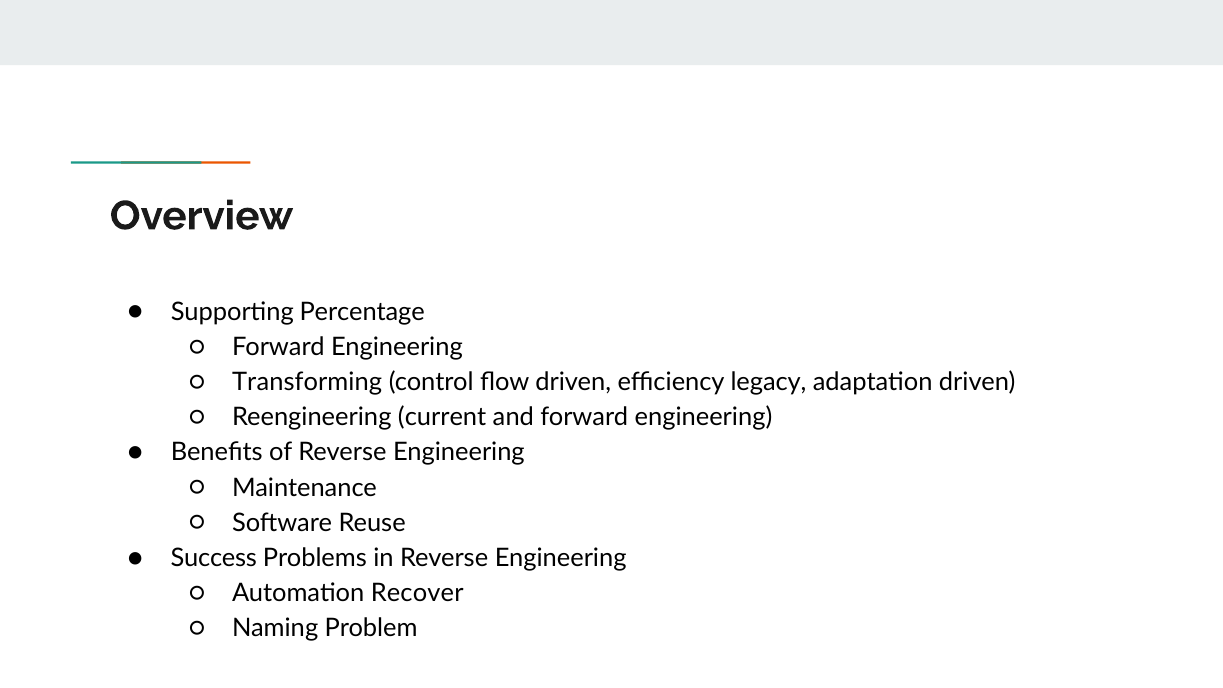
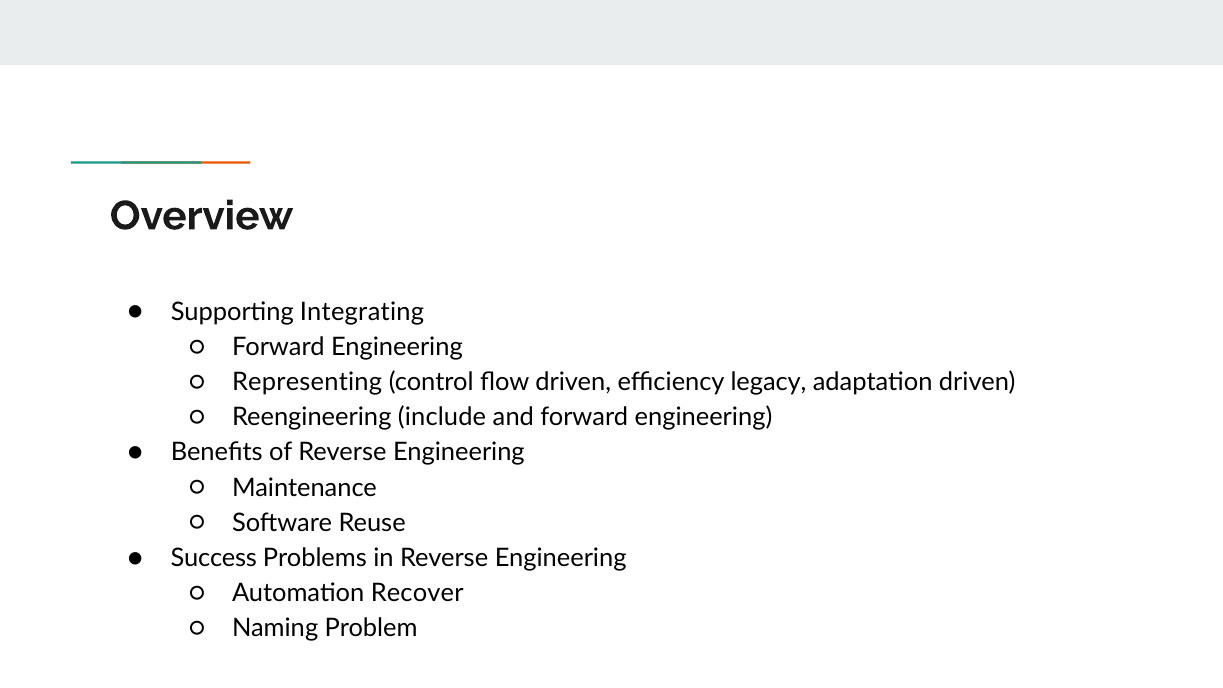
Percentage: Percentage -> Integrating
Transforming: Transforming -> Representing
current: current -> include
